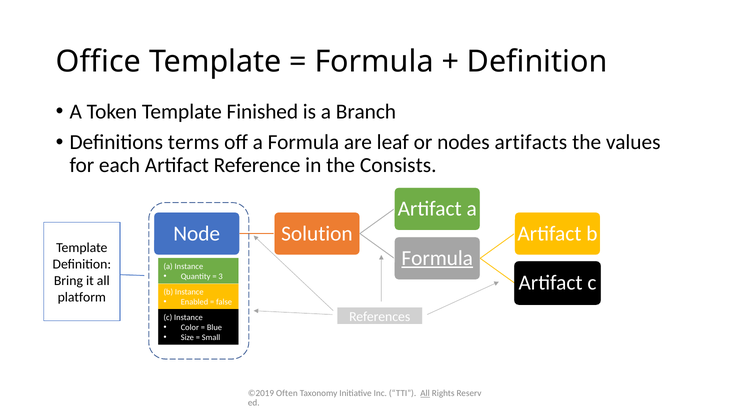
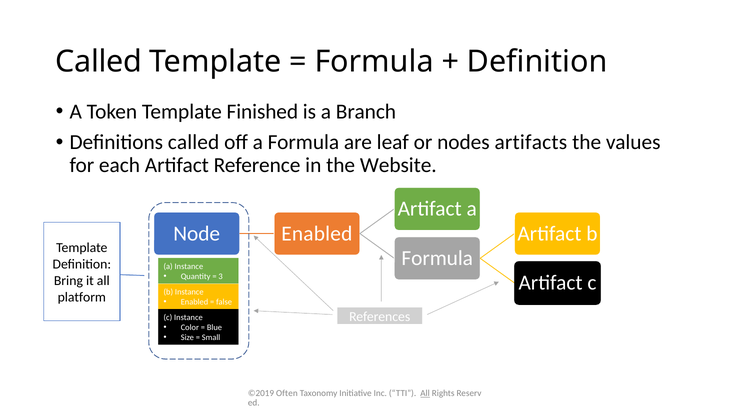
Office at (98, 61): Office -> Called
Definitions terms: terms -> called
Consists: Consists -> Website
Solution at (317, 233): Solution -> Enabled
Formula at (437, 258) underline: present -> none
